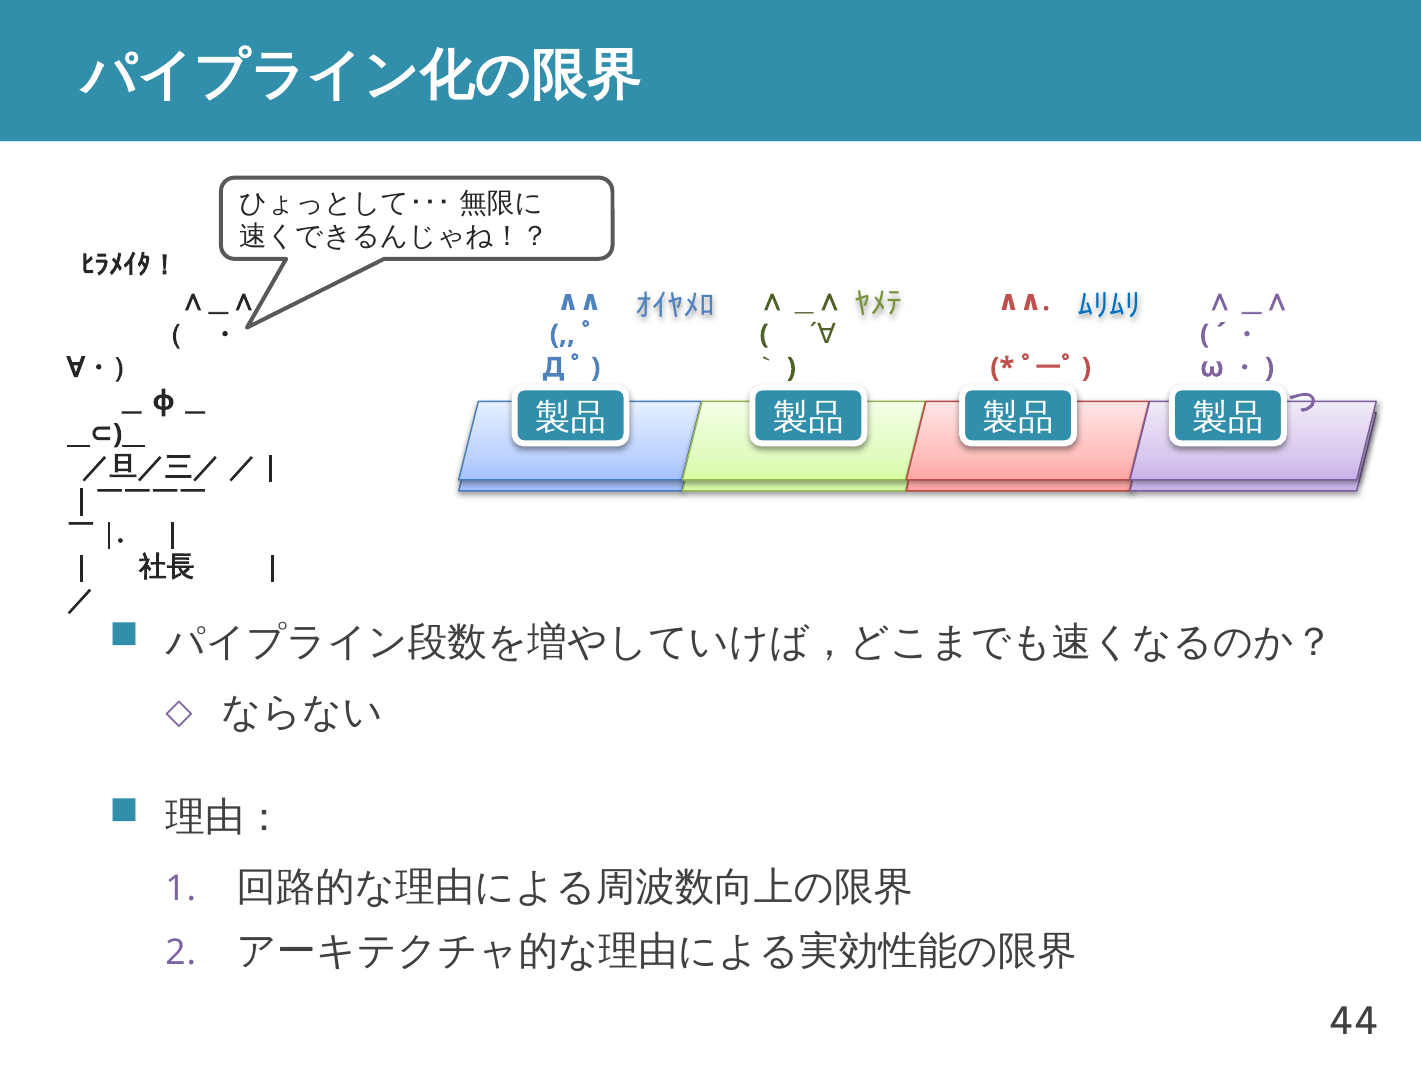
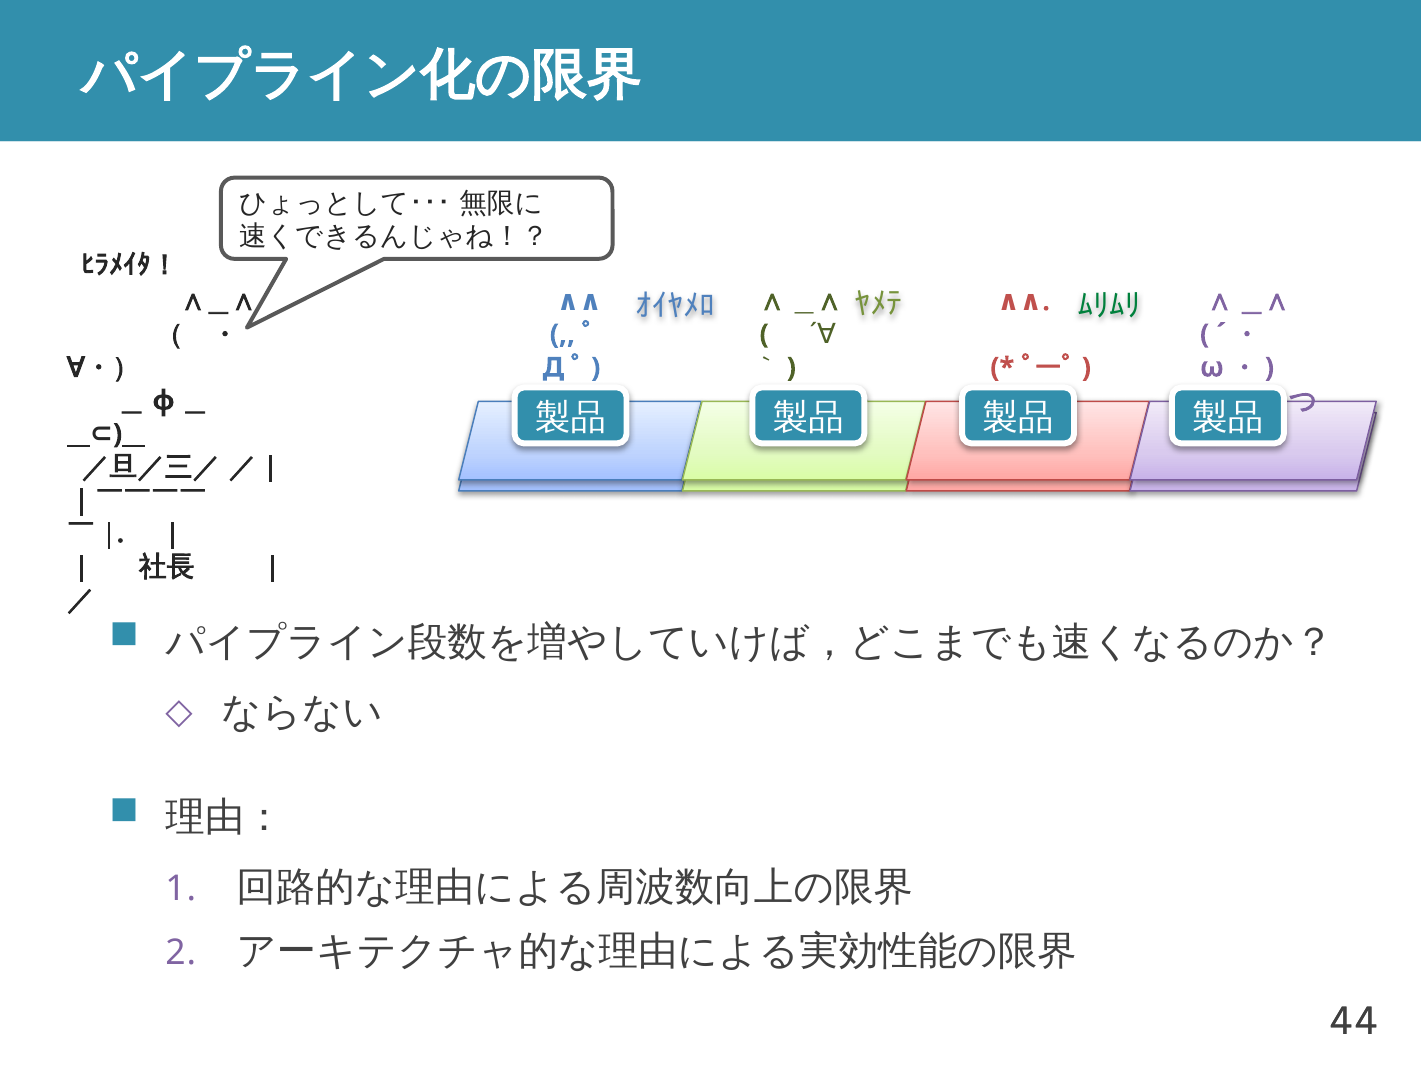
ﾑﾘﾑﾘ colour: blue -> green
